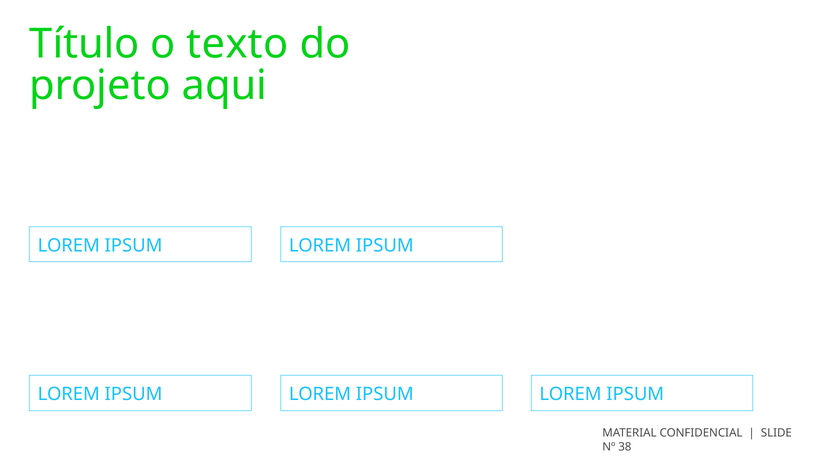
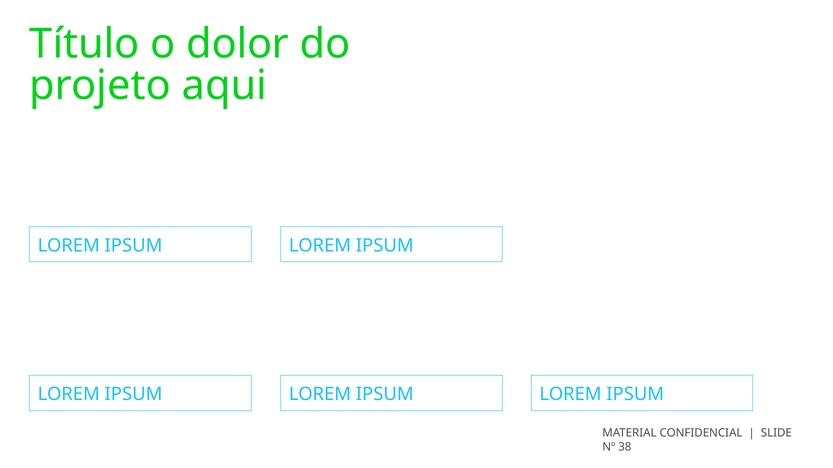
texto: texto -> dolor
